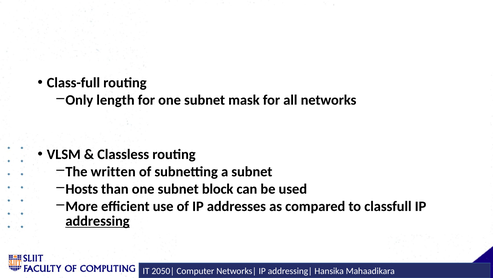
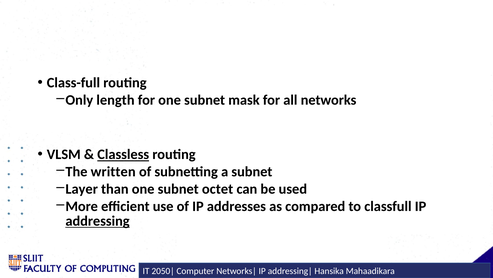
Classless underline: none -> present
Hosts: Hosts -> Layer
block: block -> octet
